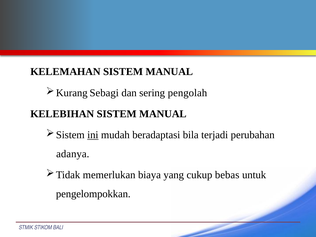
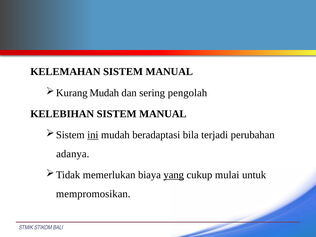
Sebagi at (104, 93): Sebagi -> Mudah
yang underline: none -> present
bebas: bebas -> mulai
pengelompokkan: pengelompokkan -> mempromosikan
